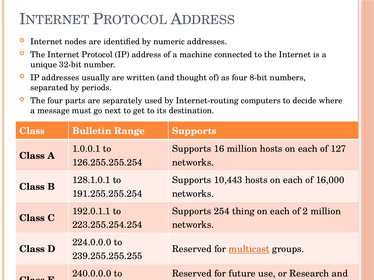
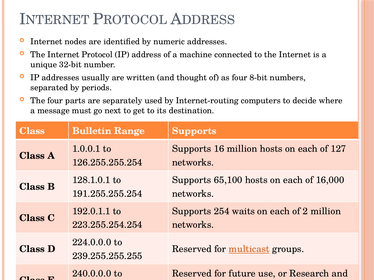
10,443: 10,443 -> 65,100
thing: thing -> waits
